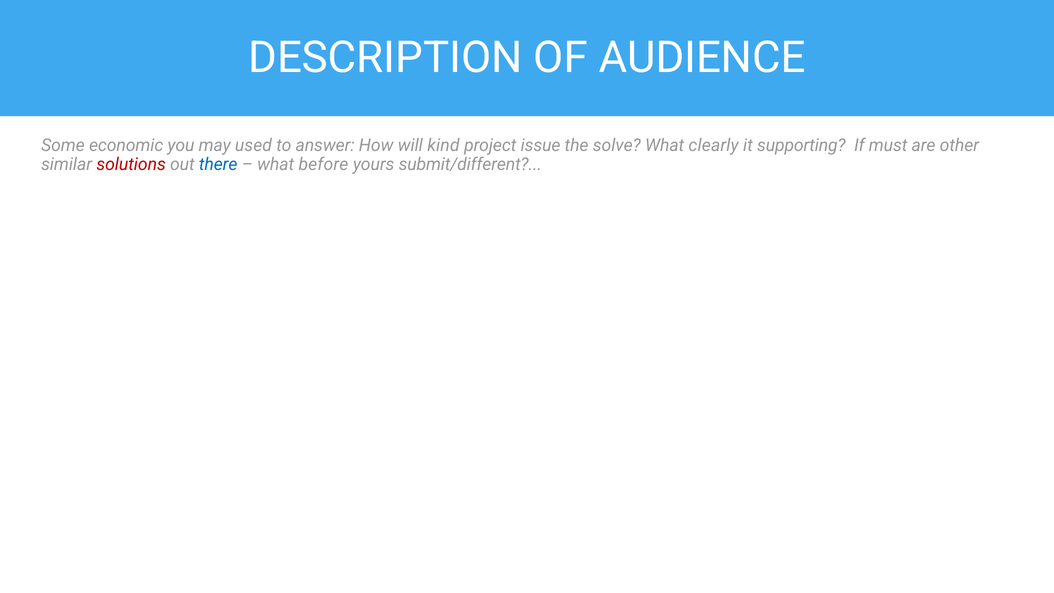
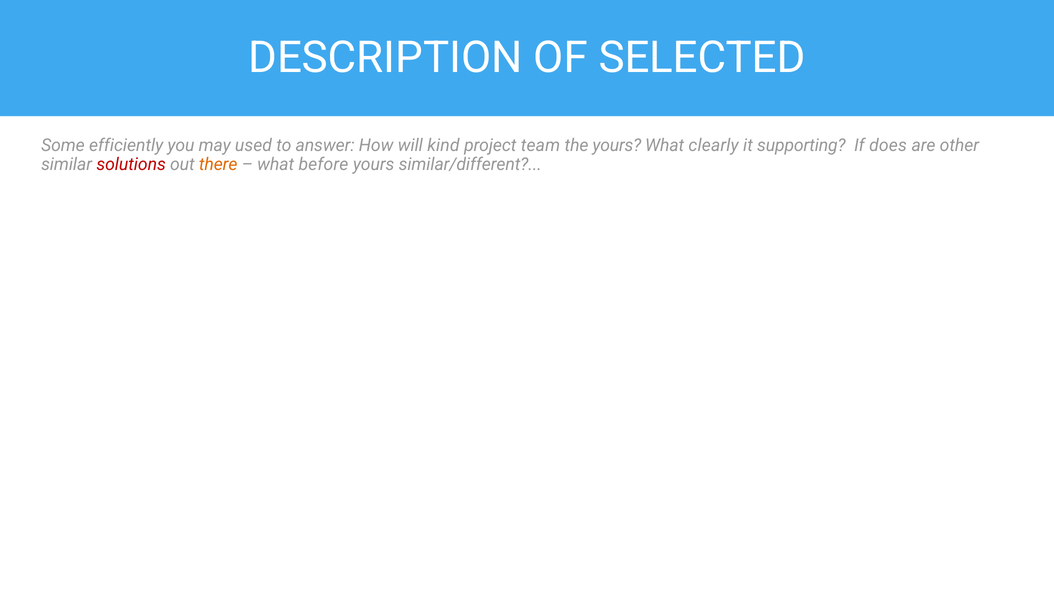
AUDIENCE: AUDIENCE -> SELECTED
economic: economic -> efficiently
issue: issue -> team
the solve: solve -> yours
must: must -> does
there colour: blue -> orange
submit/different: submit/different -> similar/different
